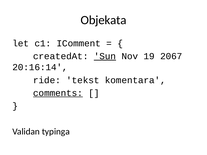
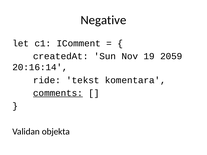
Objekata: Objekata -> Negative
Sun underline: present -> none
2067: 2067 -> 2059
typinga: typinga -> objekta
